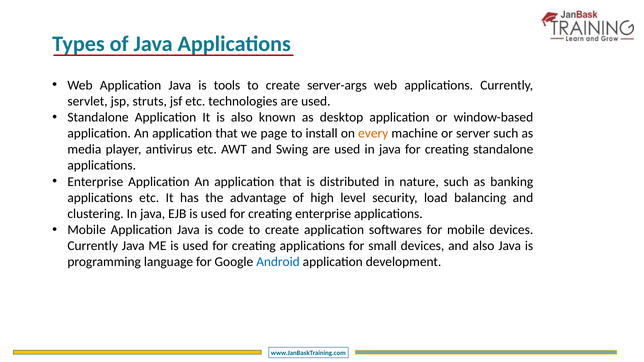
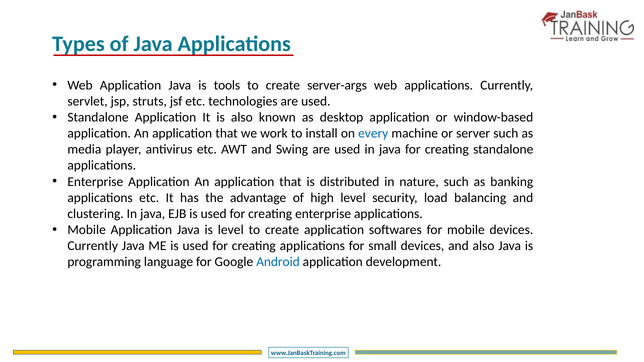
page: page -> work
every colour: orange -> blue
is code: code -> level
